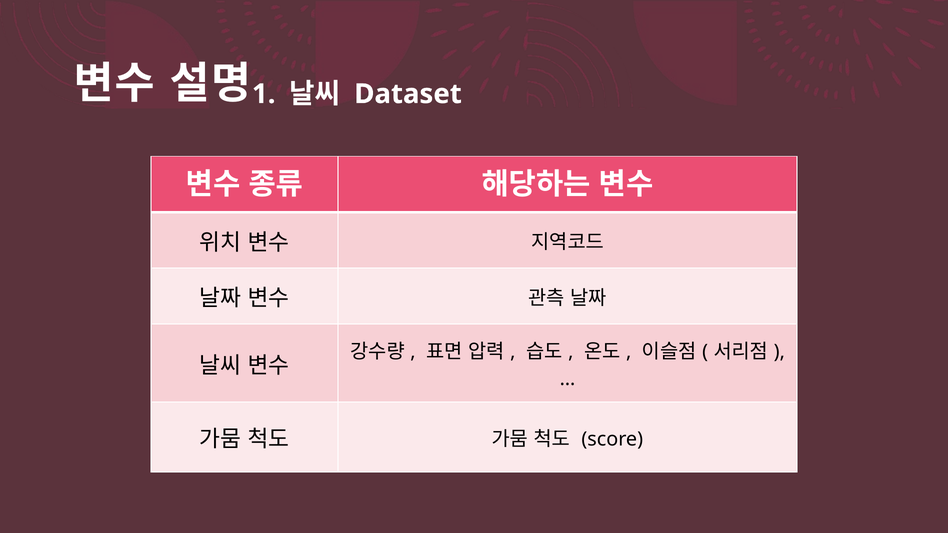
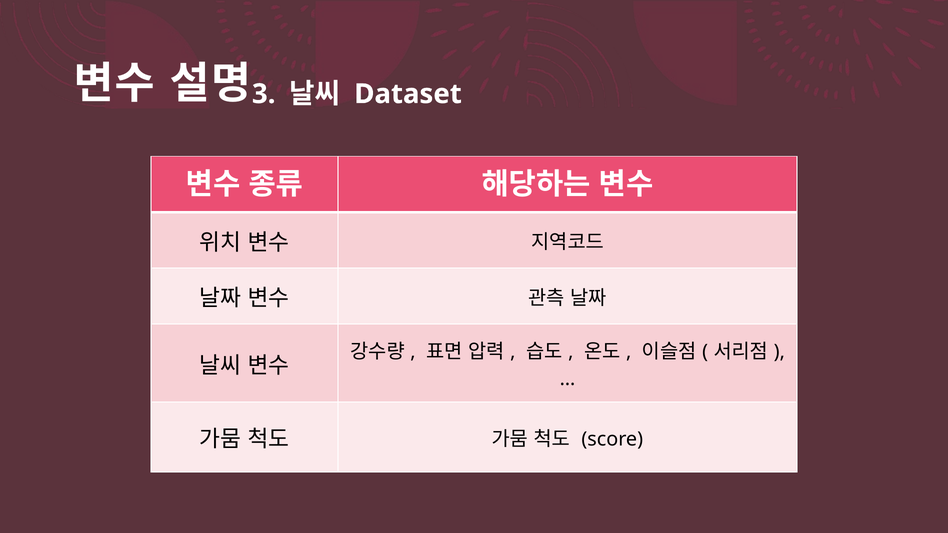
1: 1 -> 3
